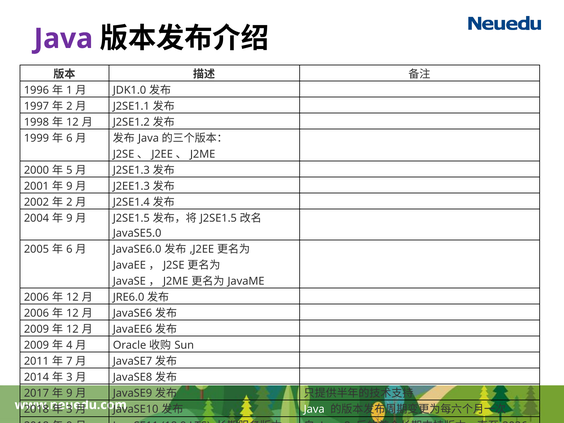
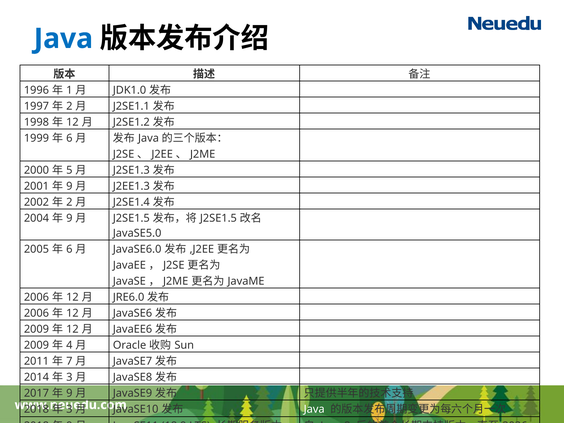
Java at (63, 39) colour: purple -> blue
